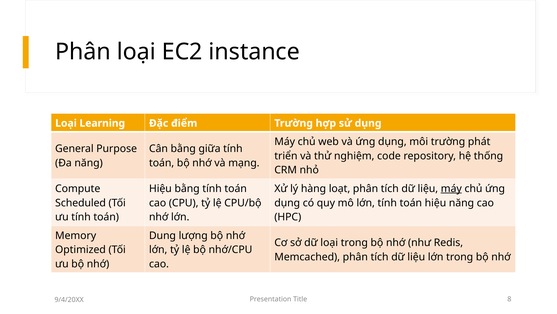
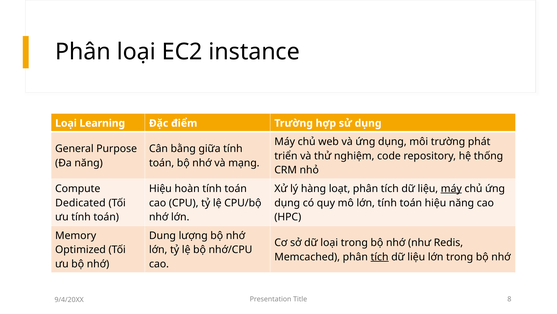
Hiệu bằng: bằng -> hoàn
Scheduled: Scheduled -> Dedicated
tích at (380, 256) underline: none -> present
